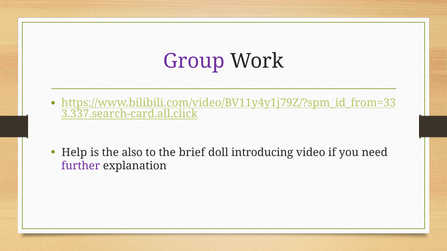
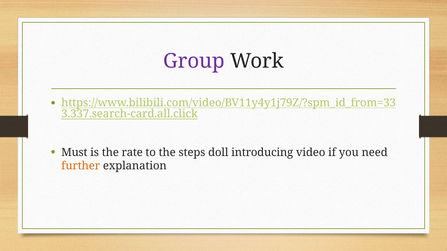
Help: Help -> Must
also: also -> rate
brief: brief -> steps
further colour: purple -> orange
